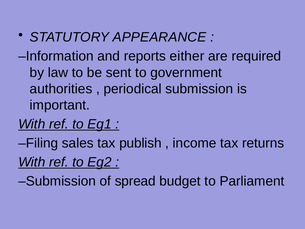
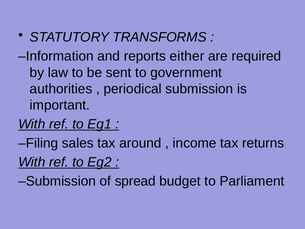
APPEARANCE: APPEARANCE -> TRANSFORMS
publish: publish -> around
